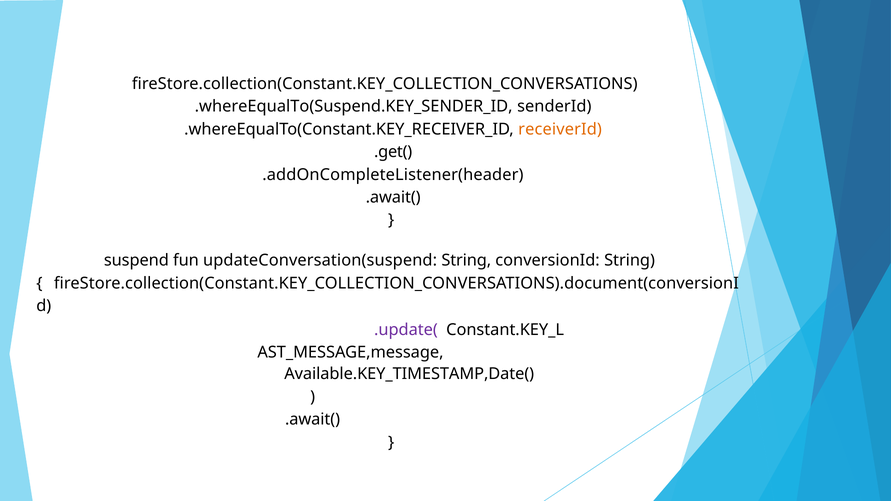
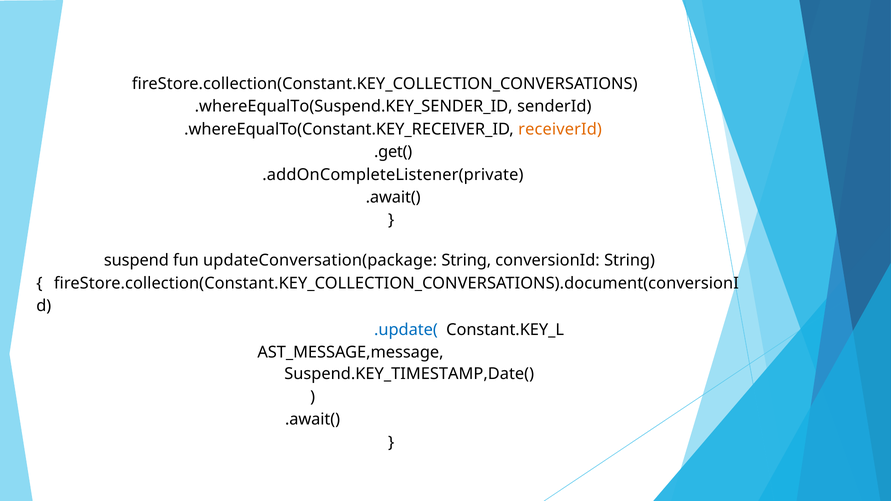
.addOnCompleteListener(header: .addOnCompleteListener(header -> .addOnCompleteListener(private
updateConversation(suspend: updateConversation(suspend -> updateConversation(package
.update( colour: purple -> blue
Available.KEY_TIMESTAMP,Date(: Available.KEY_TIMESTAMP,Date( -> Suspend.KEY_TIMESTAMP,Date(
